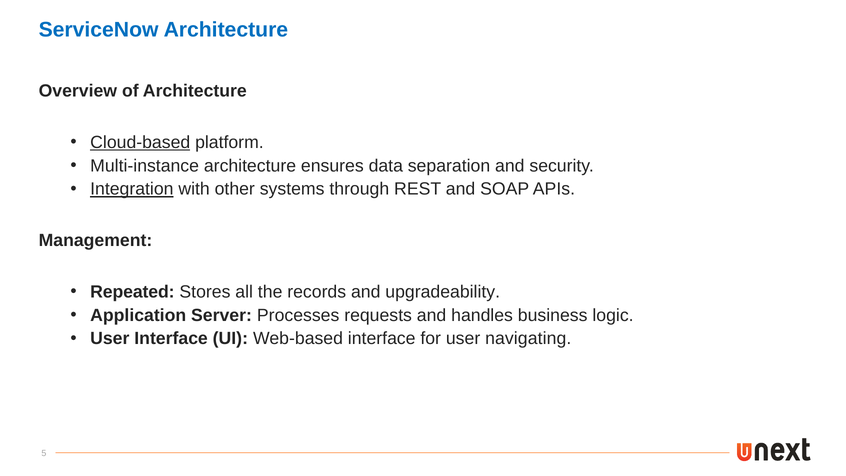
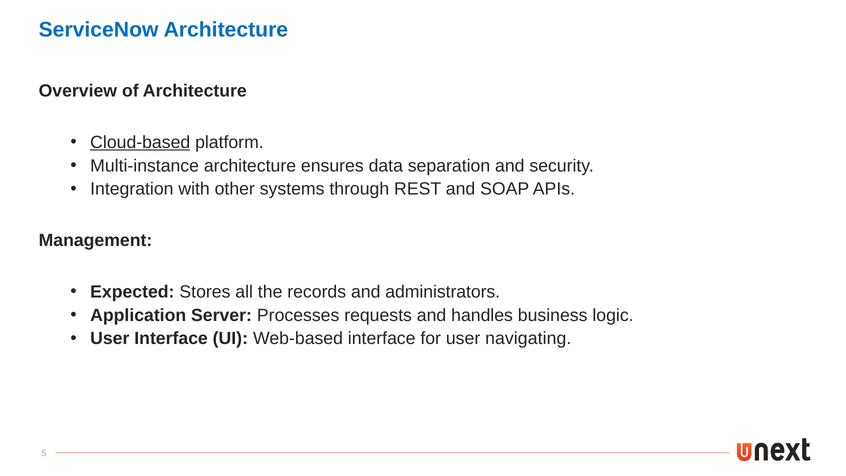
Integration underline: present -> none
Repeated: Repeated -> Expected
upgradeability: upgradeability -> administrators
